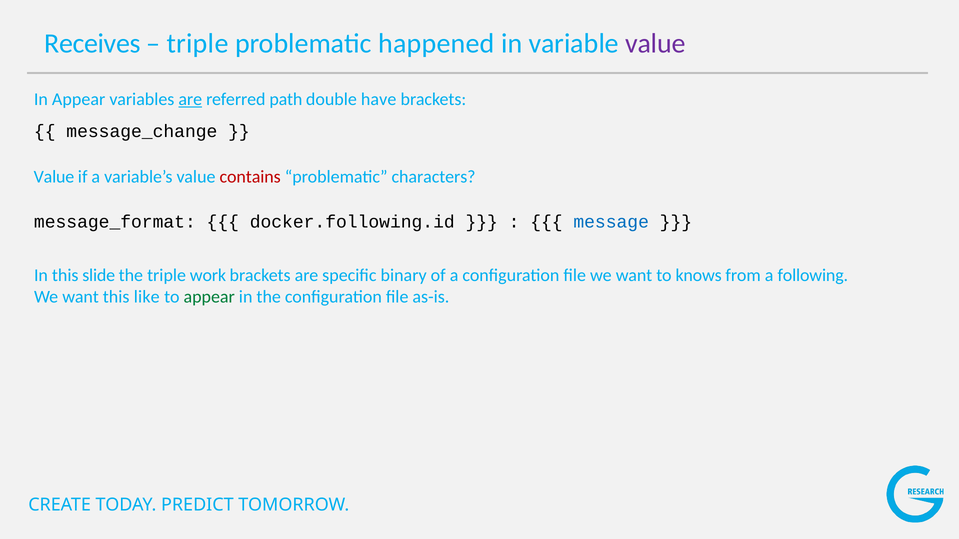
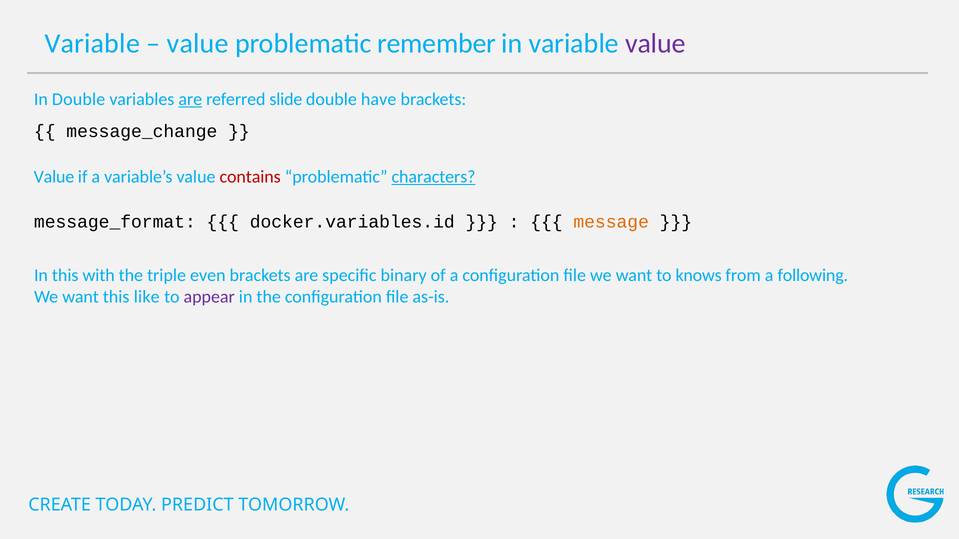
Receives at (92, 44): Receives -> Variable
triple at (198, 44): triple -> value
happened: happened -> remember
In Appear: Appear -> Double
path: path -> slide
characters underline: none -> present
docker.following.id: docker.following.id -> docker.variables.id
message colour: blue -> orange
slide: slide -> with
work: work -> even
appear at (209, 297) colour: green -> purple
